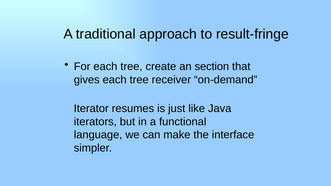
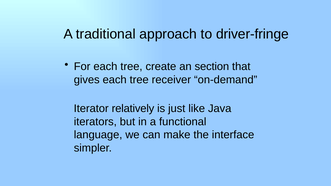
result-fringe: result-fringe -> driver-fringe
resumes: resumes -> relatively
